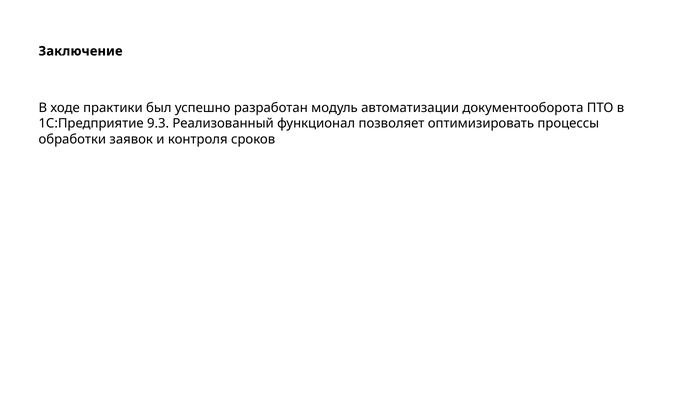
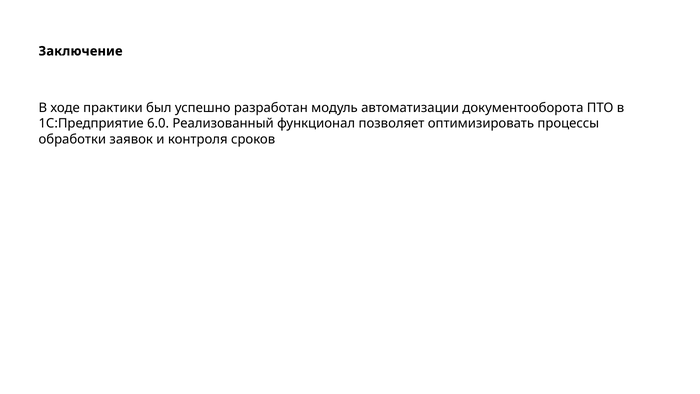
9.3: 9.3 -> 6.0
